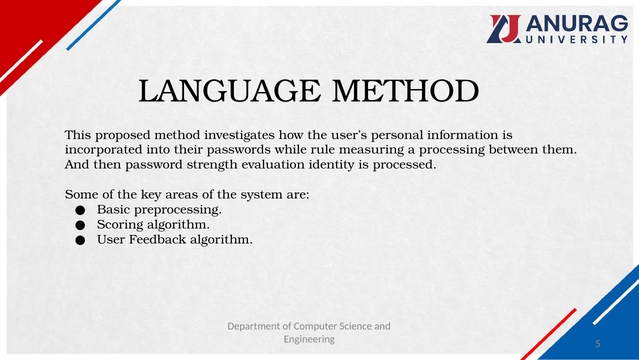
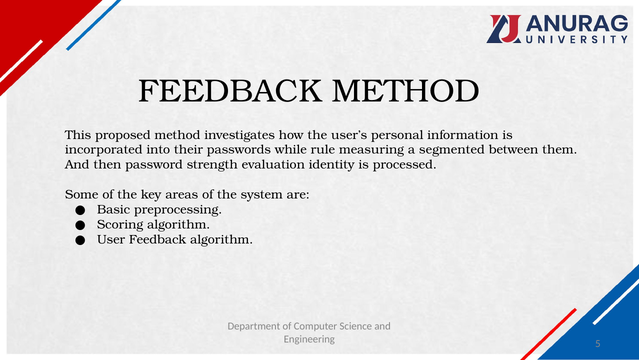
LANGUAGE at (230, 91): LANGUAGE -> FEEDBACK
processing: processing -> segmented
